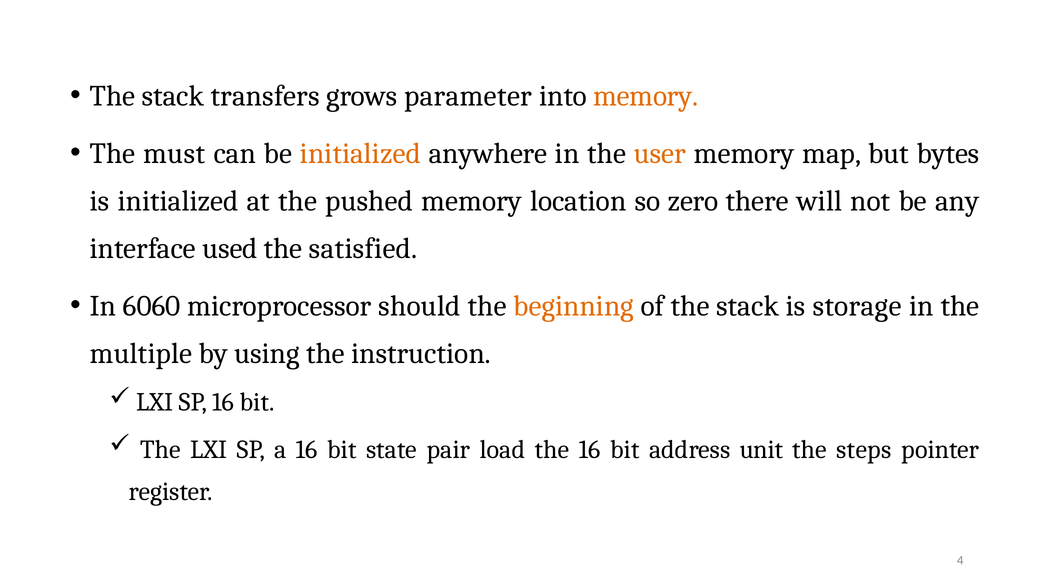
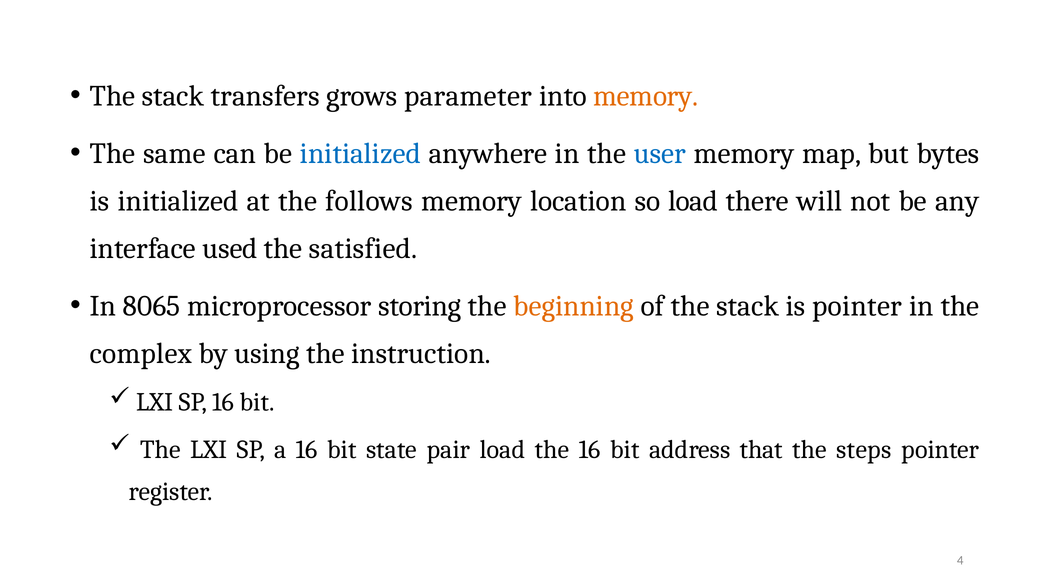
must: must -> same
initialized at (360, 153) colour: orange -> blue
user colour: orange -> blue
pushed: pushed -> follows
so zero: zero -> load
6060: 6060 -> 8065
should: should -> storing
is storage: storage -> pointer
multiple: multiple -> complex
unit: unit -> that
